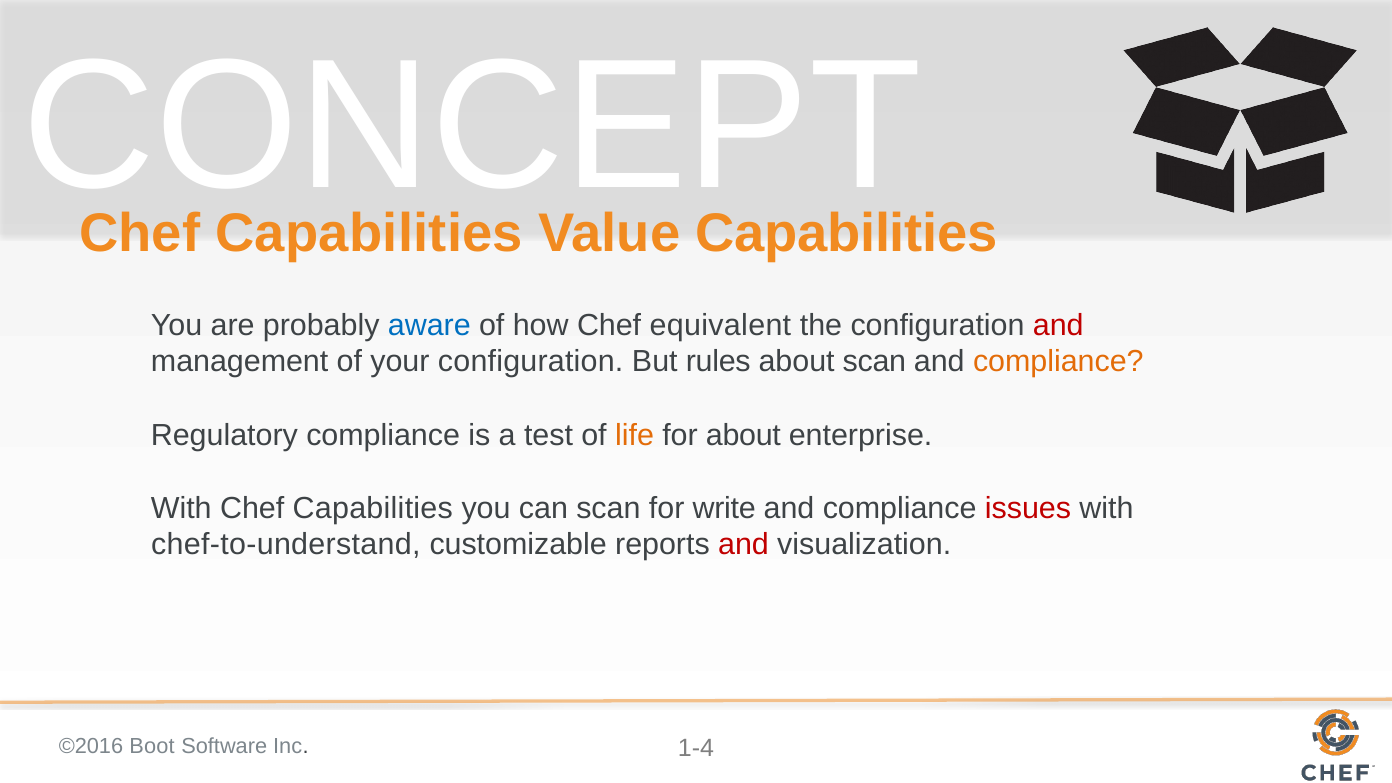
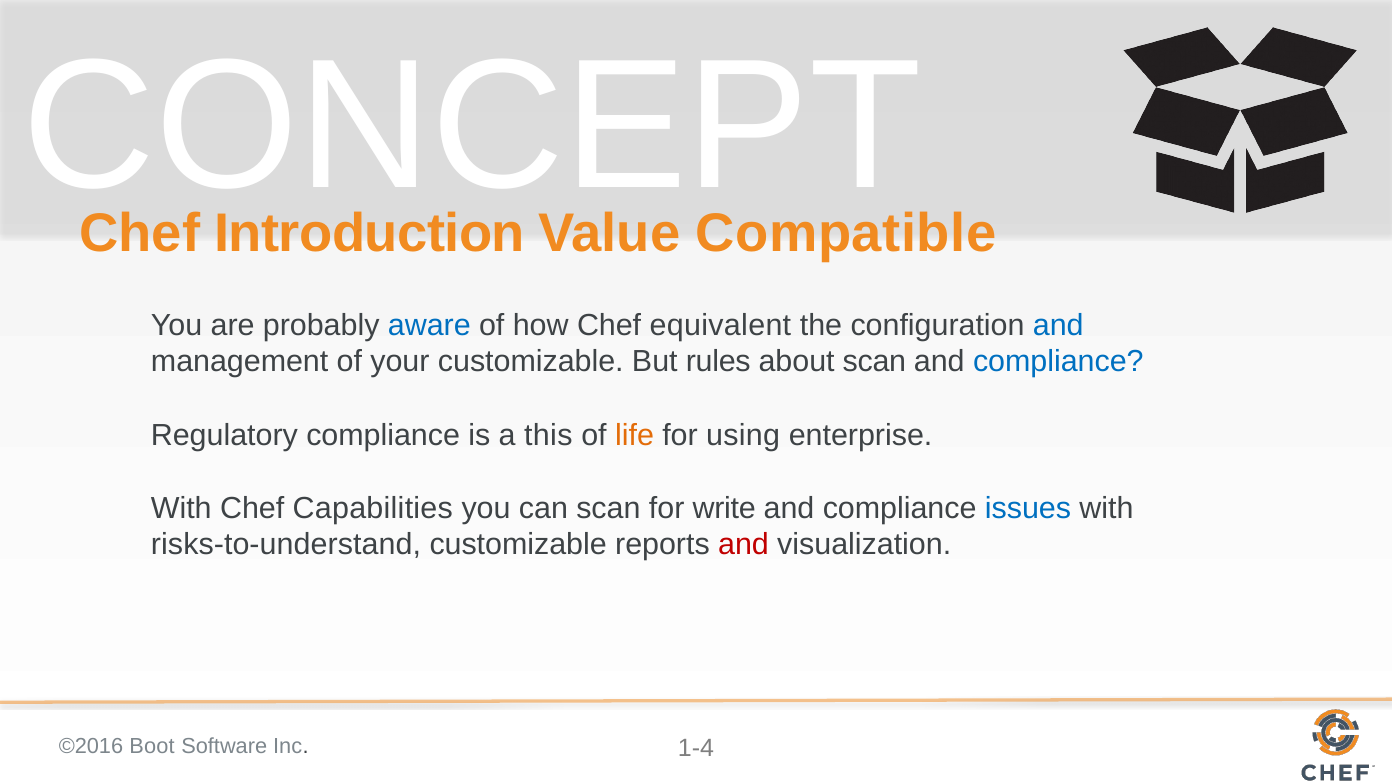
Capabilities at (369, 233): Capabilities -> Introduction
Value Capabilities: Capabilities -> Compatible
and at (1058, 325) colour: red -> blue
your configuration: configuration -> customizable
compliance at (1058, 362) colour: orange -> blue
test: test -> this
for about: about -> using
issues colour: red -> blue
chef-to-understand: chef-to-understand -> risks-to-understand
